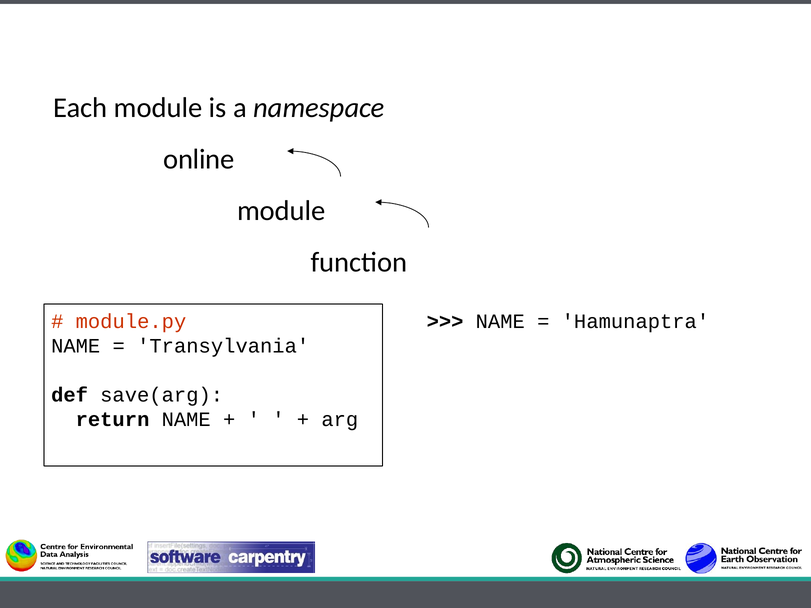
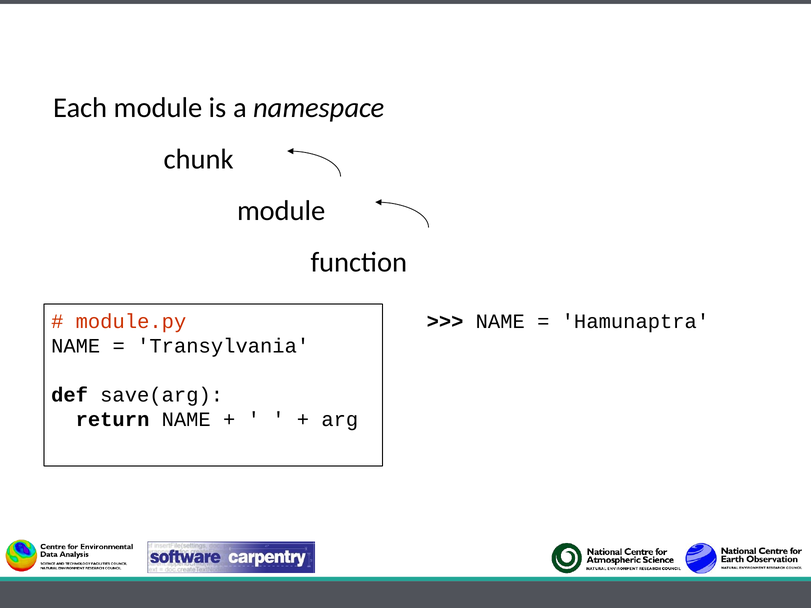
online: online -> chunk
